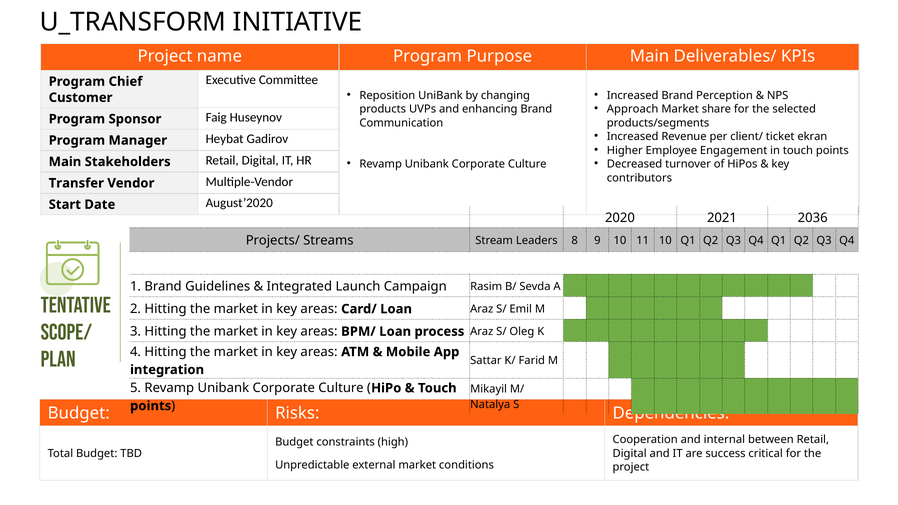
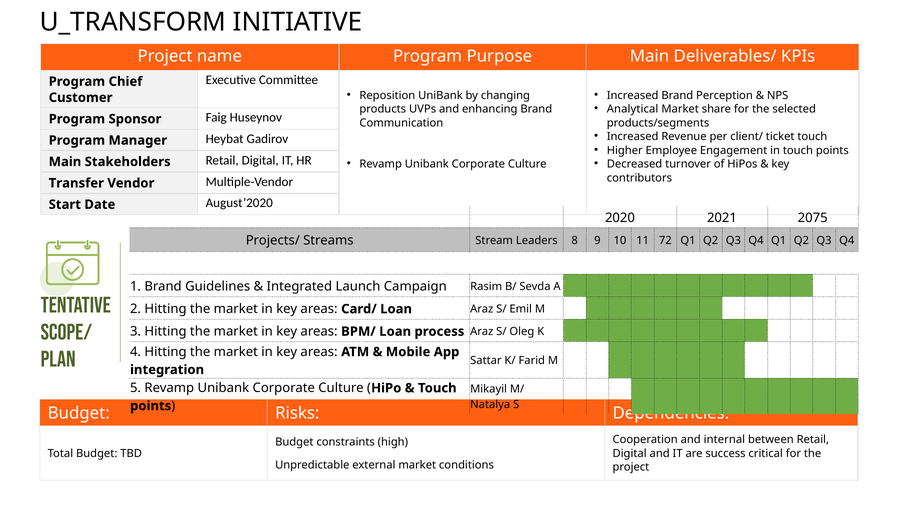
Approach: Approach -> Analytical
ticket ekran: ekran -> touch
2036: 2036 -> 2075
11 10: 10 -> 72
